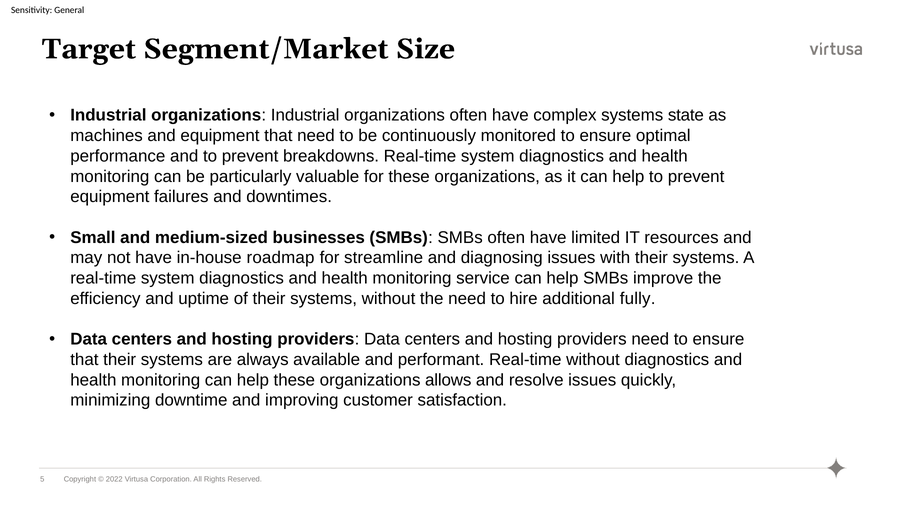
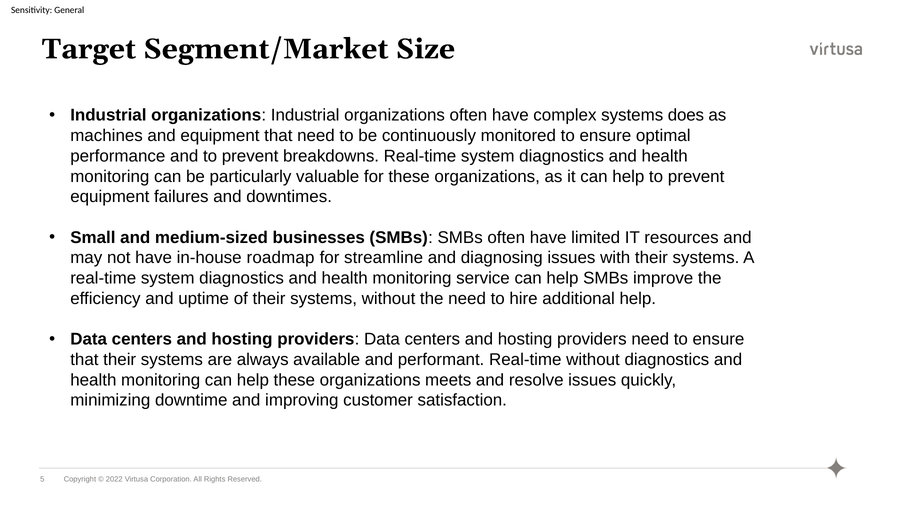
state: state -> does
additional fully: fully -> help
allows: allows -> meets
